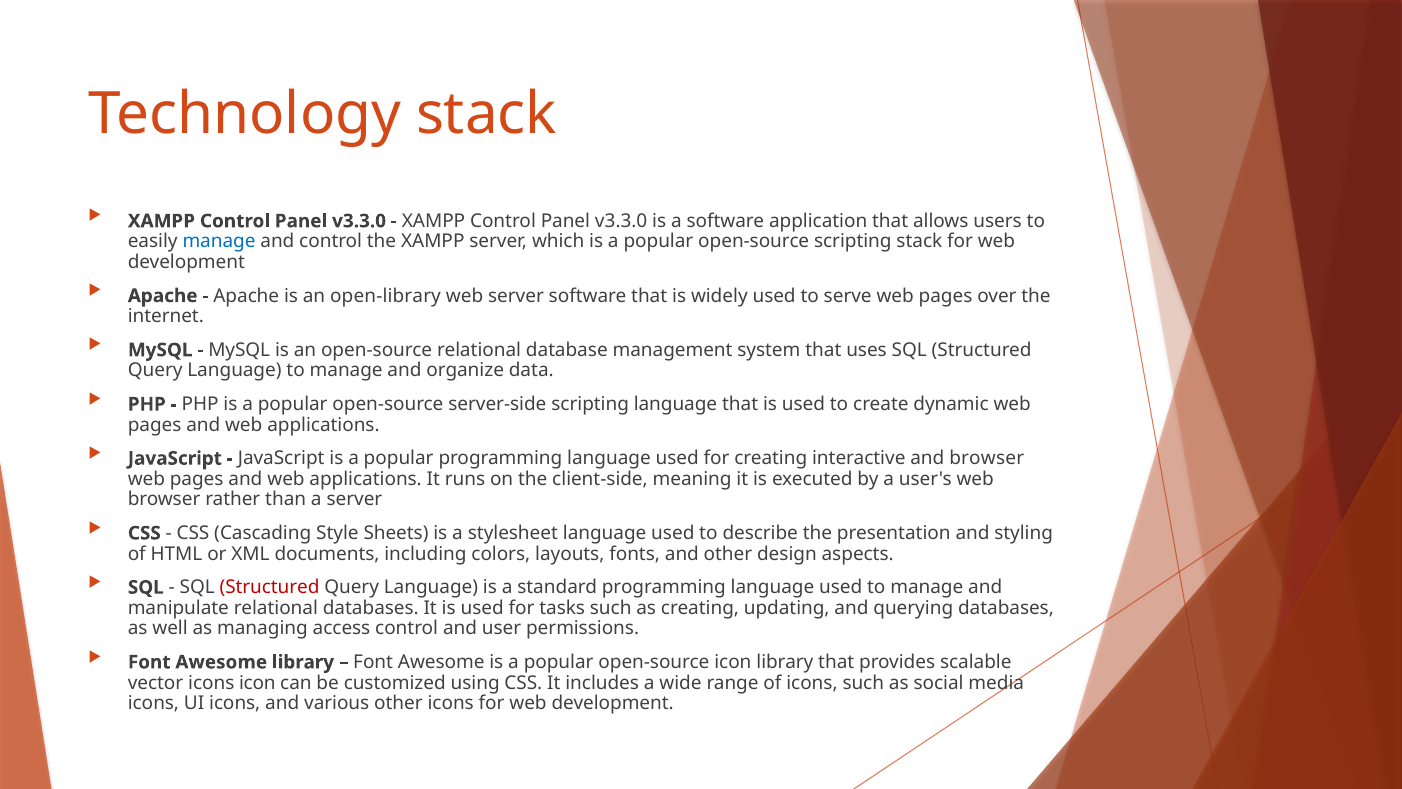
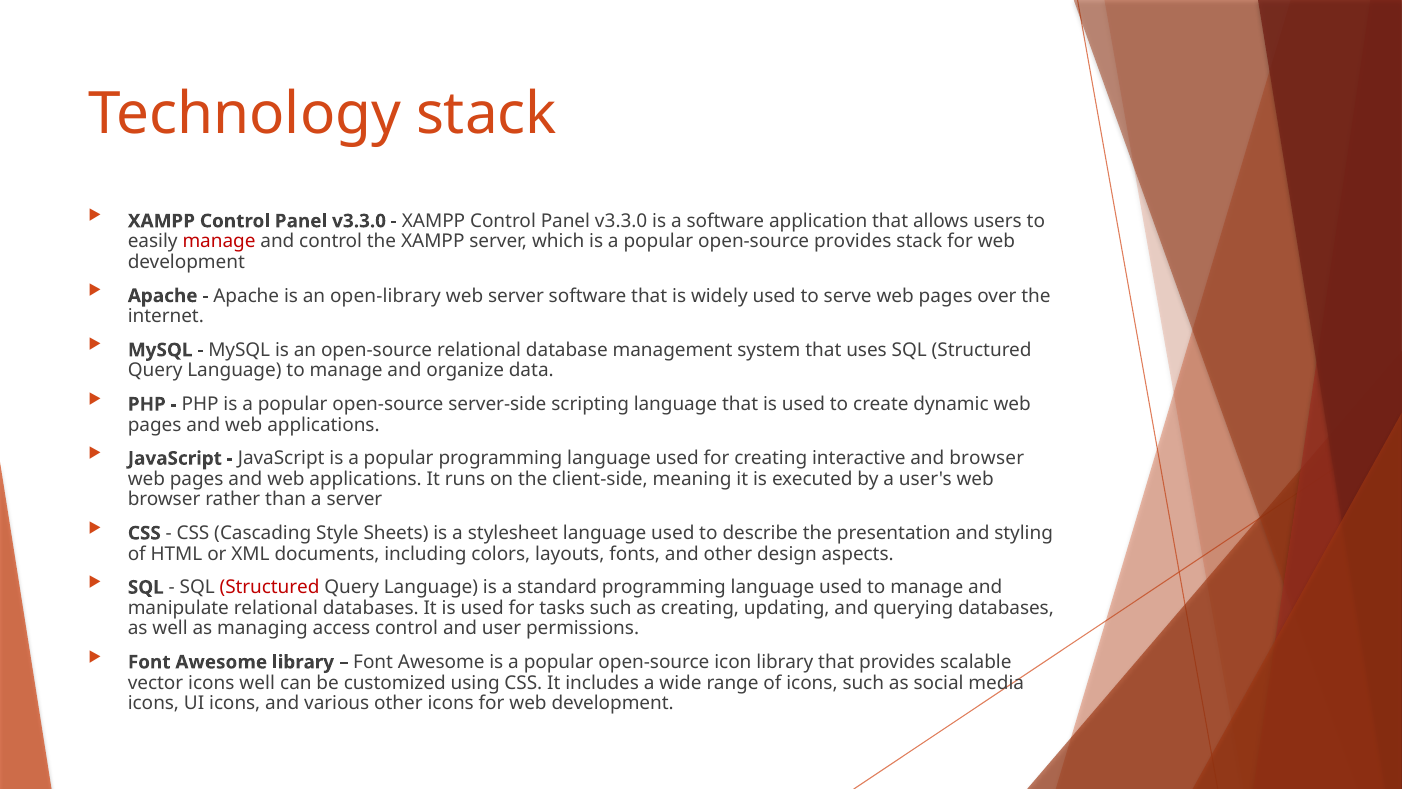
manage at (219, 241) colour: blue -> red
open-source scripting: scripting -> provides
icons icon: icon -> well
